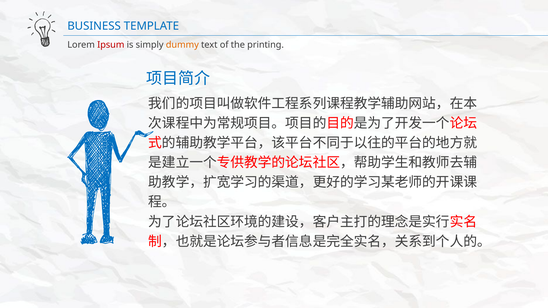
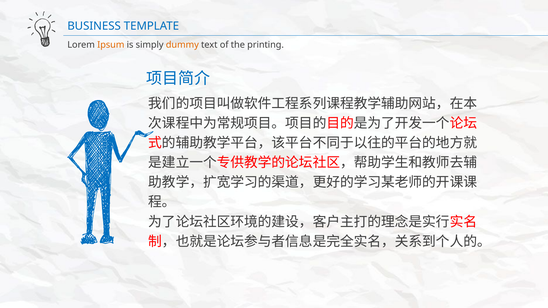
Ipsum colour: red -> orange
